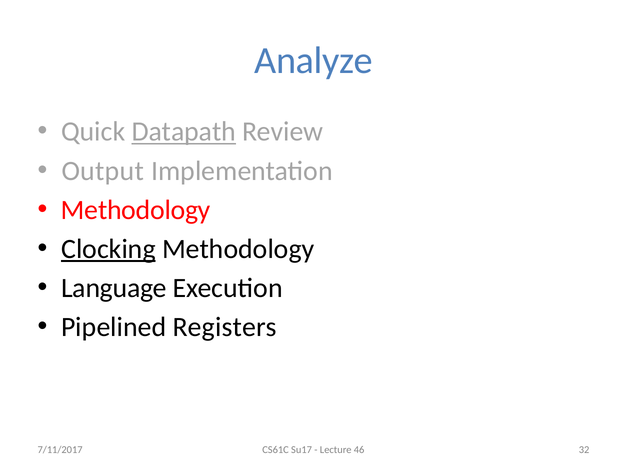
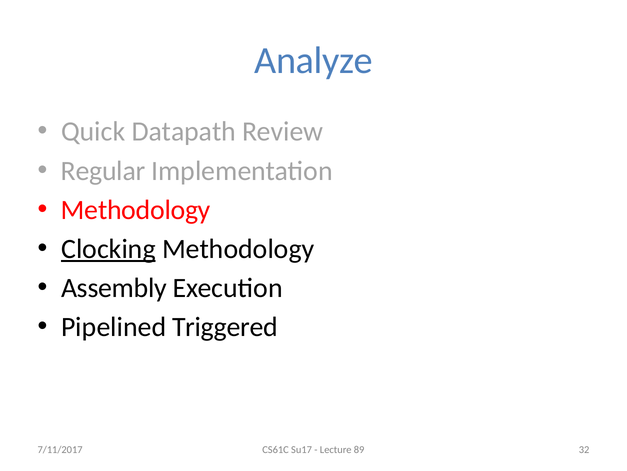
Datapath underline: present -> none
Output: Output -> Regular
Language: Language -> Assembly
Registers: Registers -> Triggered
46: 46 -> 89
